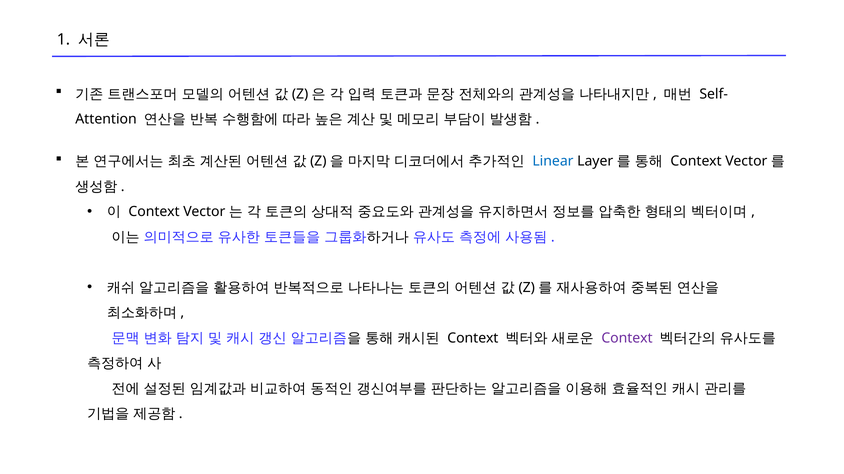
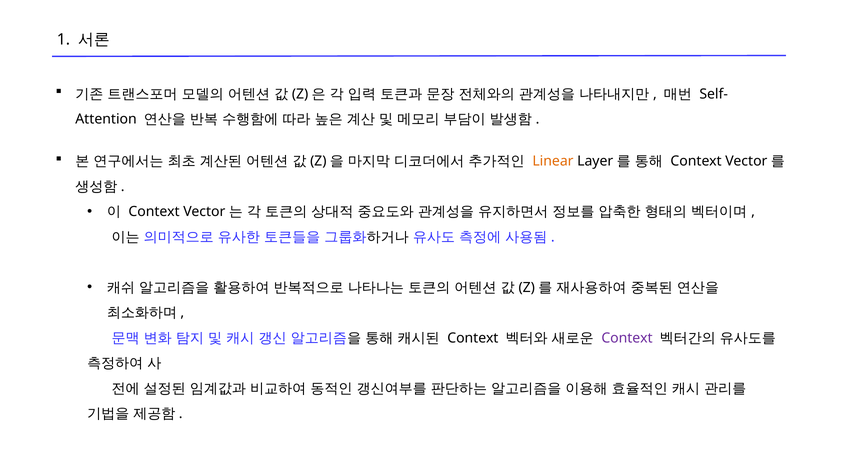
Linear colour: blue -> orange
